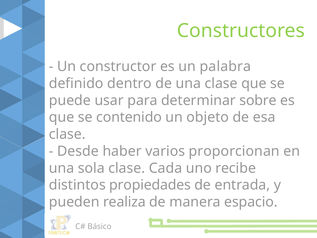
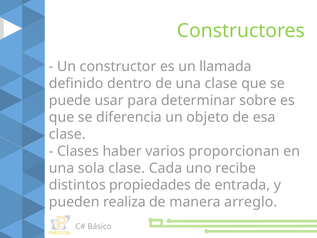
palabra: palabra -> llamada
contenido: contenido -> diferencia
Desde: Desde -> Clases
espacio: espacio -> arreglo
